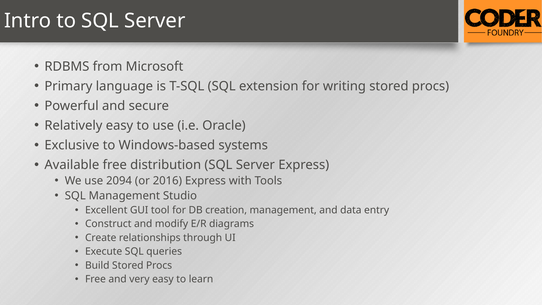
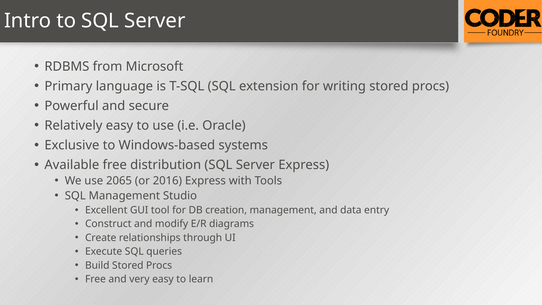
2094: 2094 -> 2065
